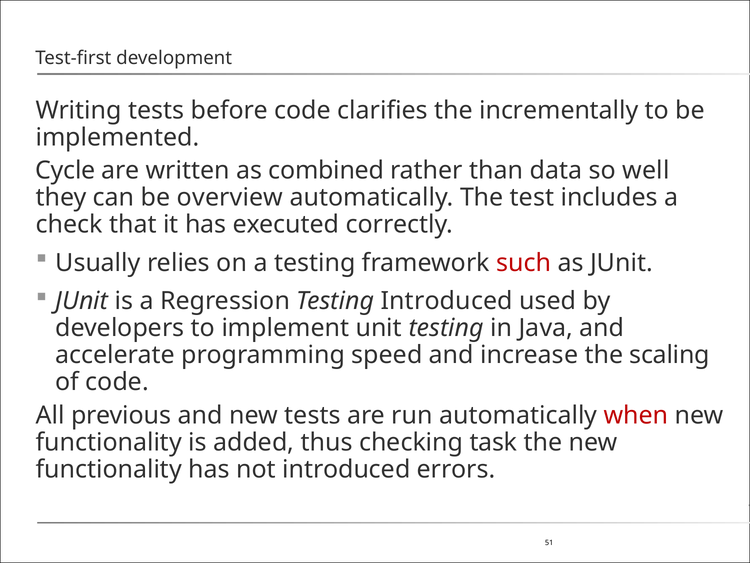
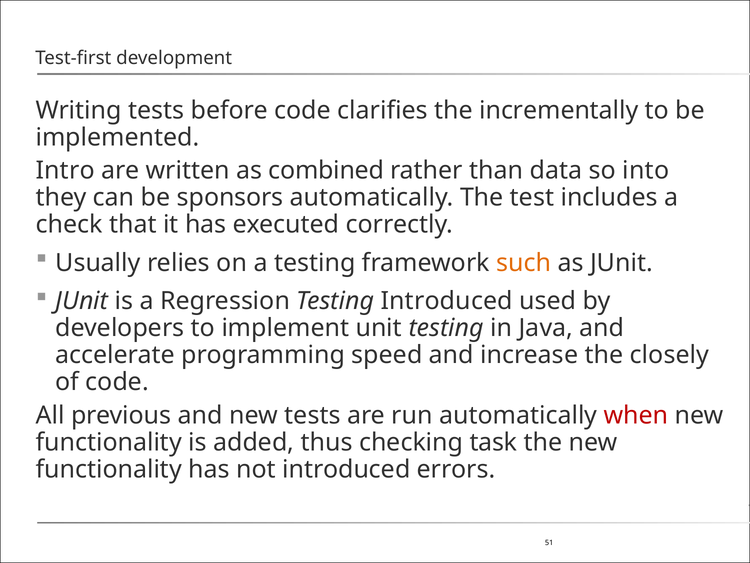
Cycle: Cycle -> Intro
well: well -> into
overview: overview -> sponsors
such colour: red -> orange
scaling: scaling -> closely
